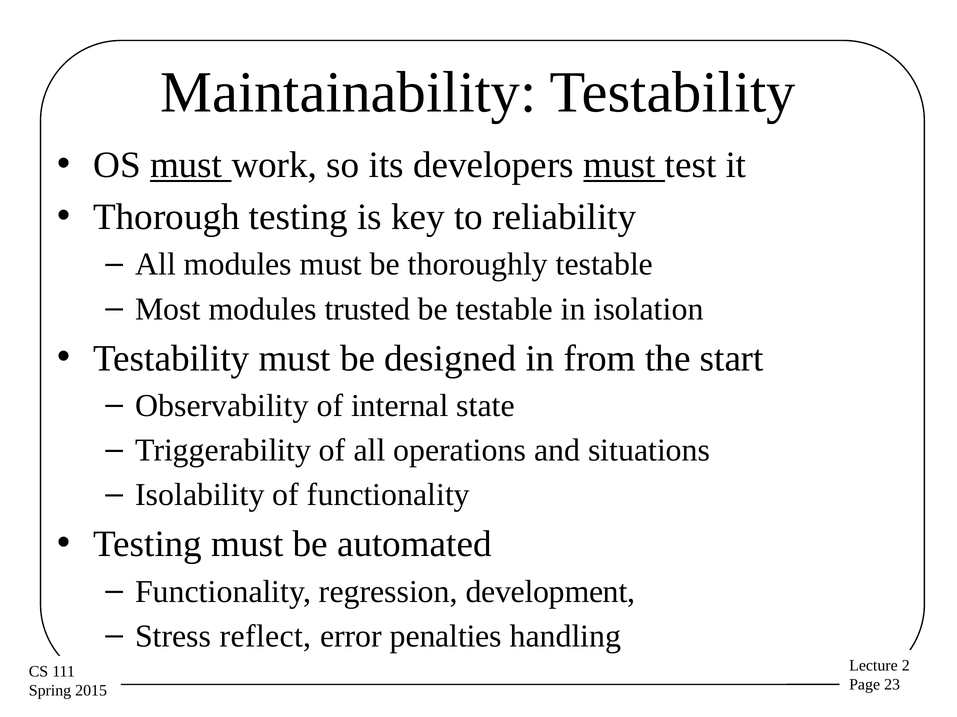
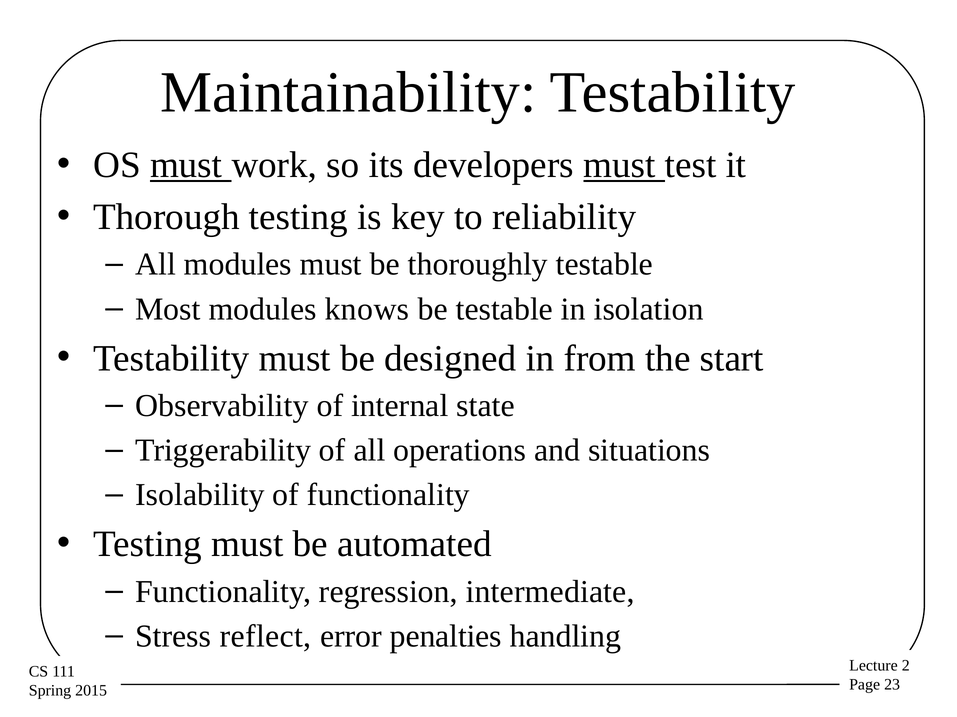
trusted: trusted -> knows
development: development -> intermediate
